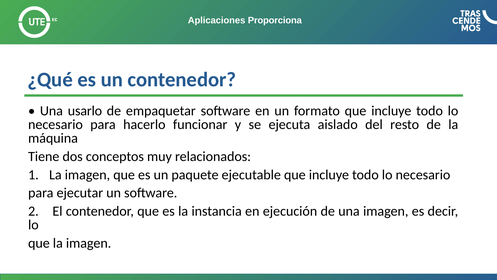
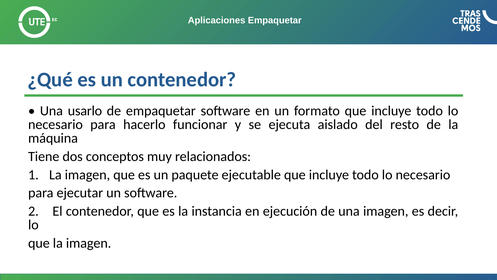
Aplicaciones Proporciona: Proporciona -> Empaquetar
